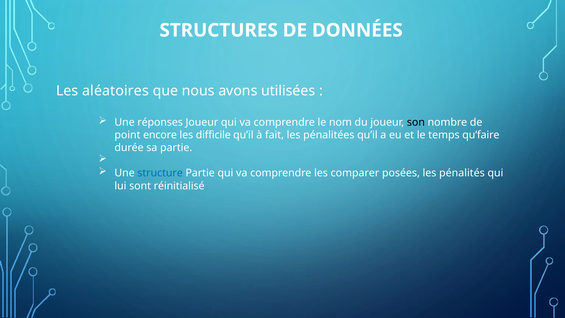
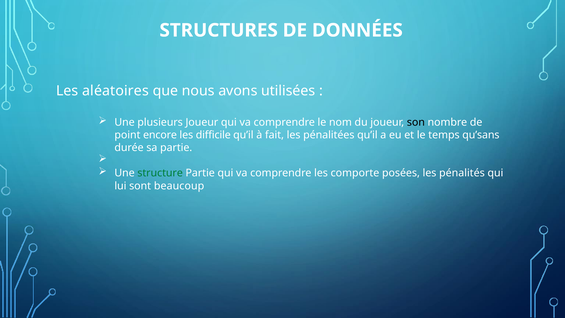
réponses: réponses -> plusieurs
qu’faire: qu’faire -> qu’sans
structure colour: blue -> green
comparer: comparer -> comporte
réinitialisé: réinitialisé -> beaucoup
